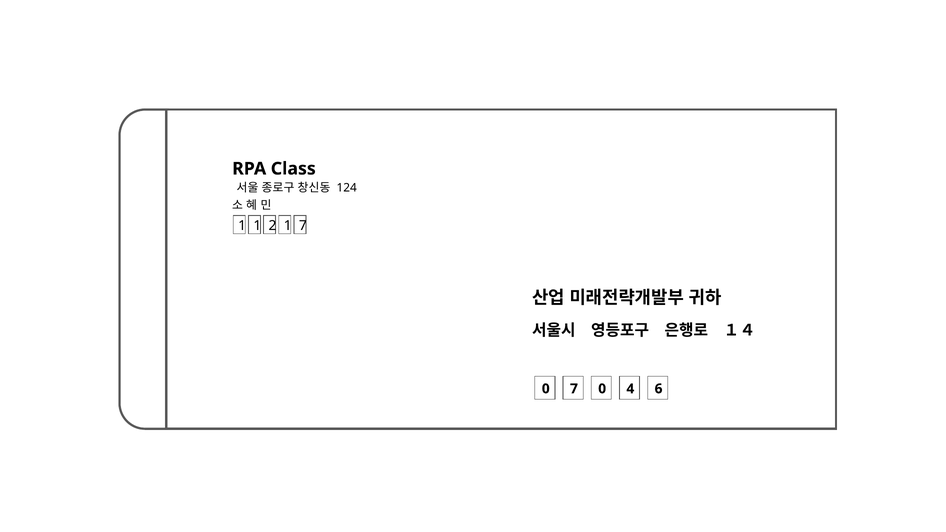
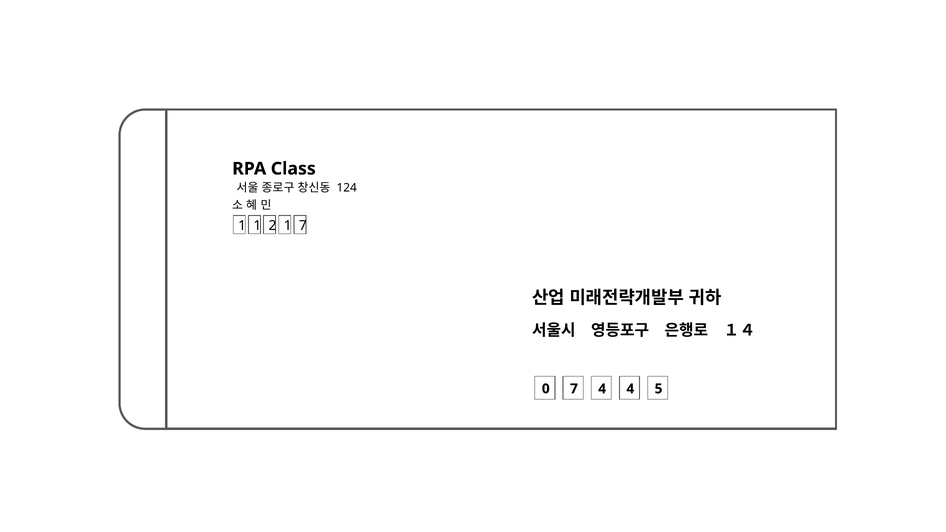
7 0: 0 -> 4
6: 6 -> 5
